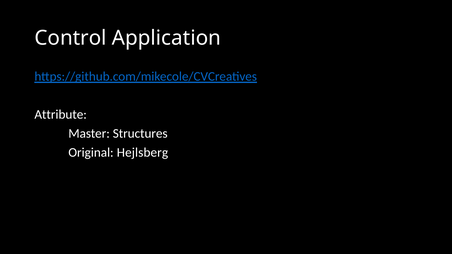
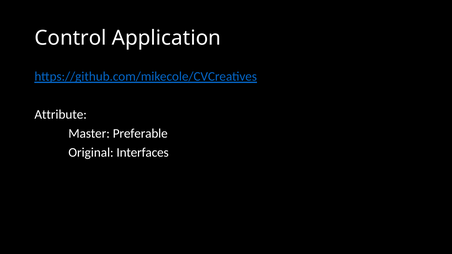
Structures: Structures -> Preferable
Hejlsberg: Hejlsberg -> Interfaces
